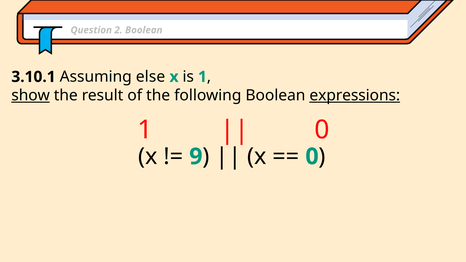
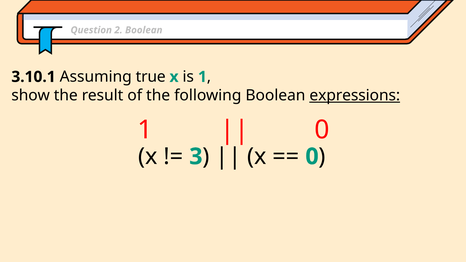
else: else -> true
show underline: present -> none
9: 9 -> 3
